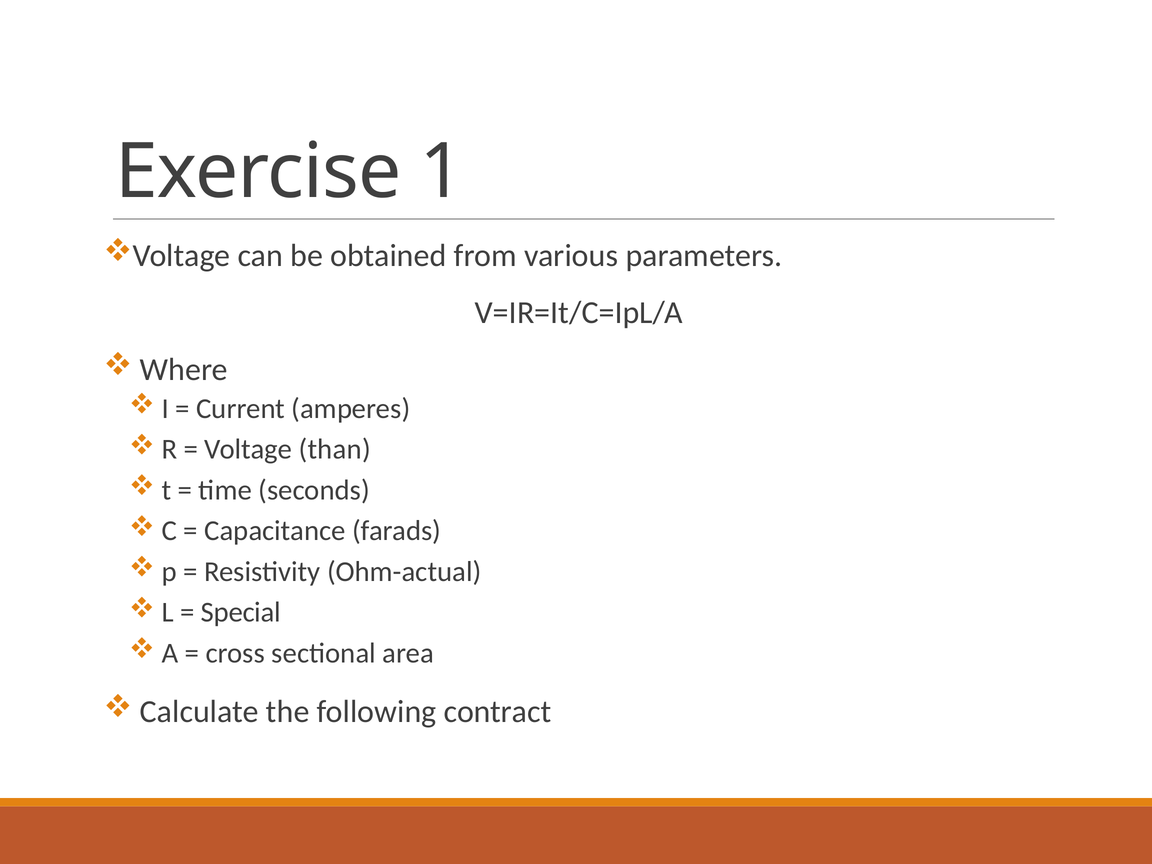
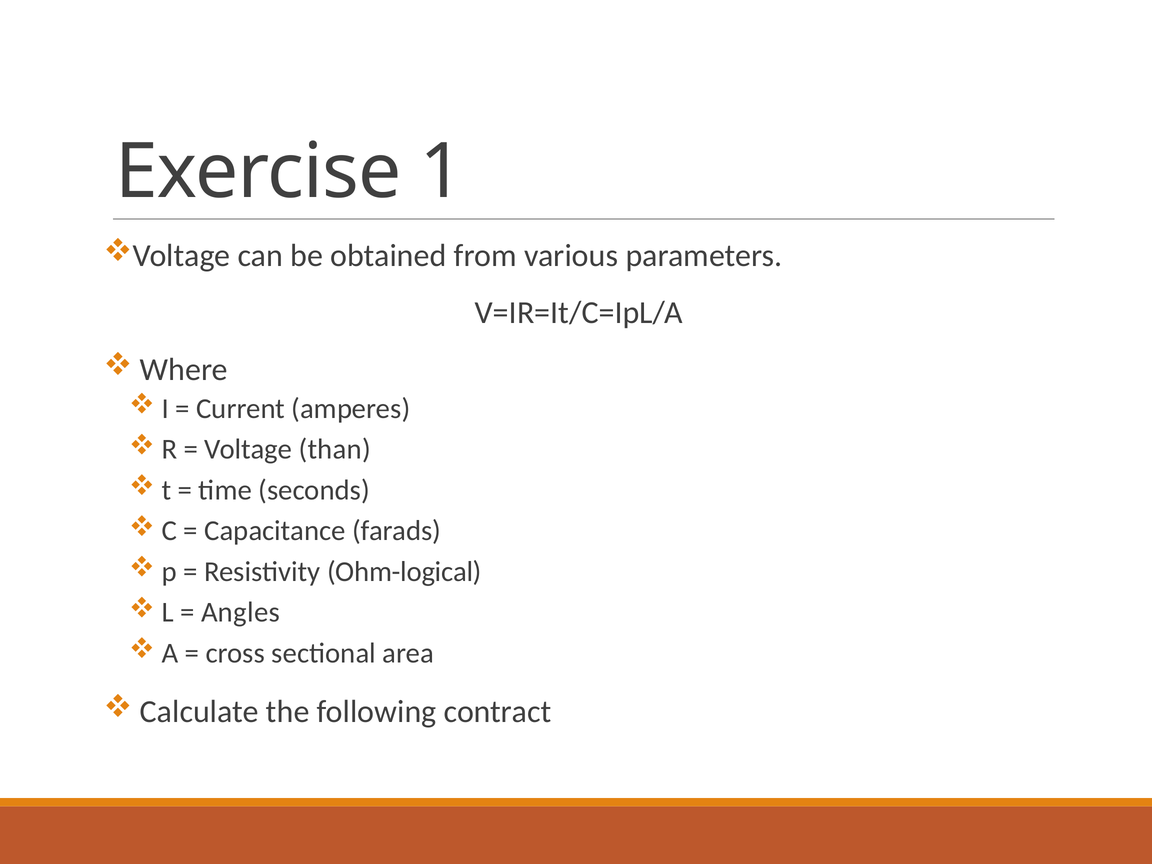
Ohm-actual: Ohm-actual -> Ohm-logical
Special: Special -> Angles
